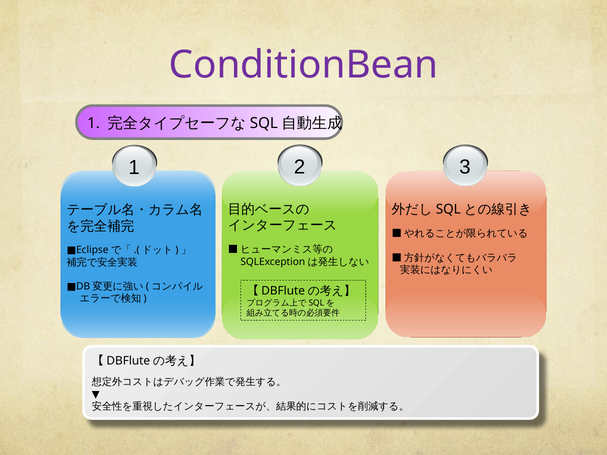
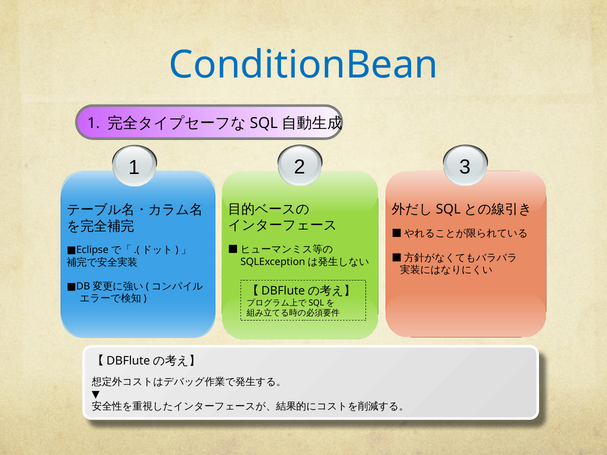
ConditionBean colour: purple -> blue
